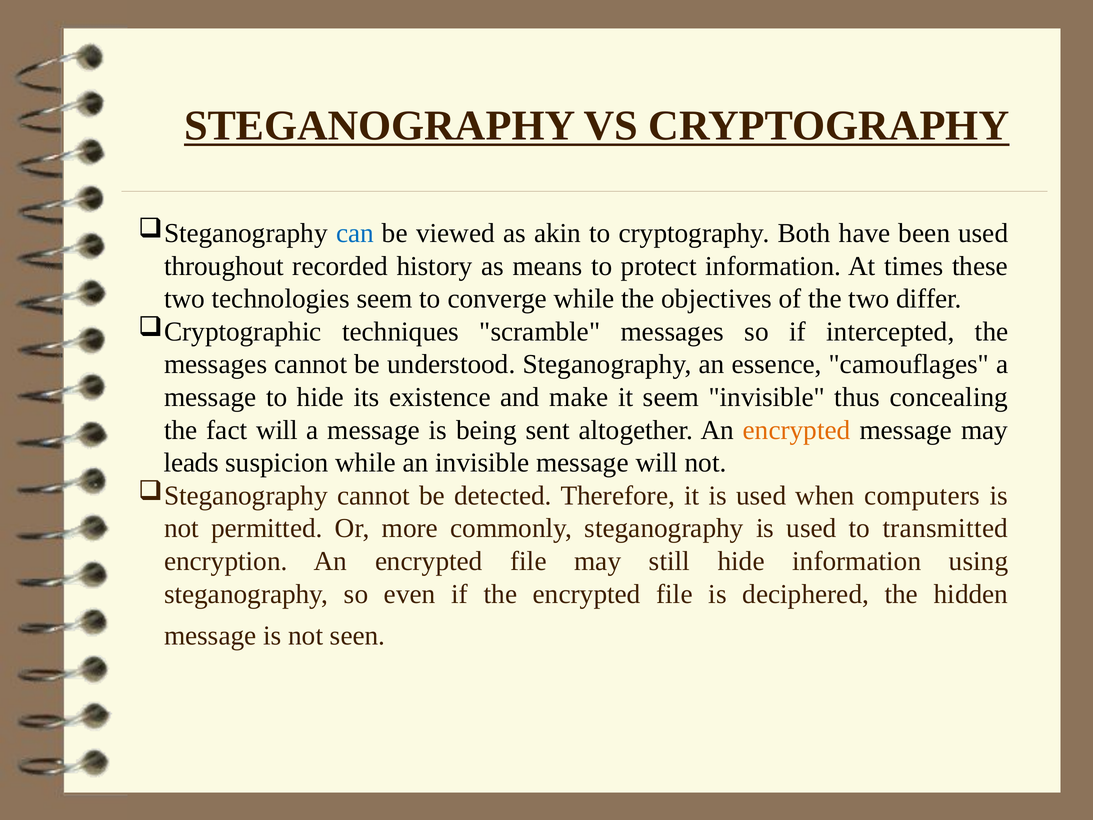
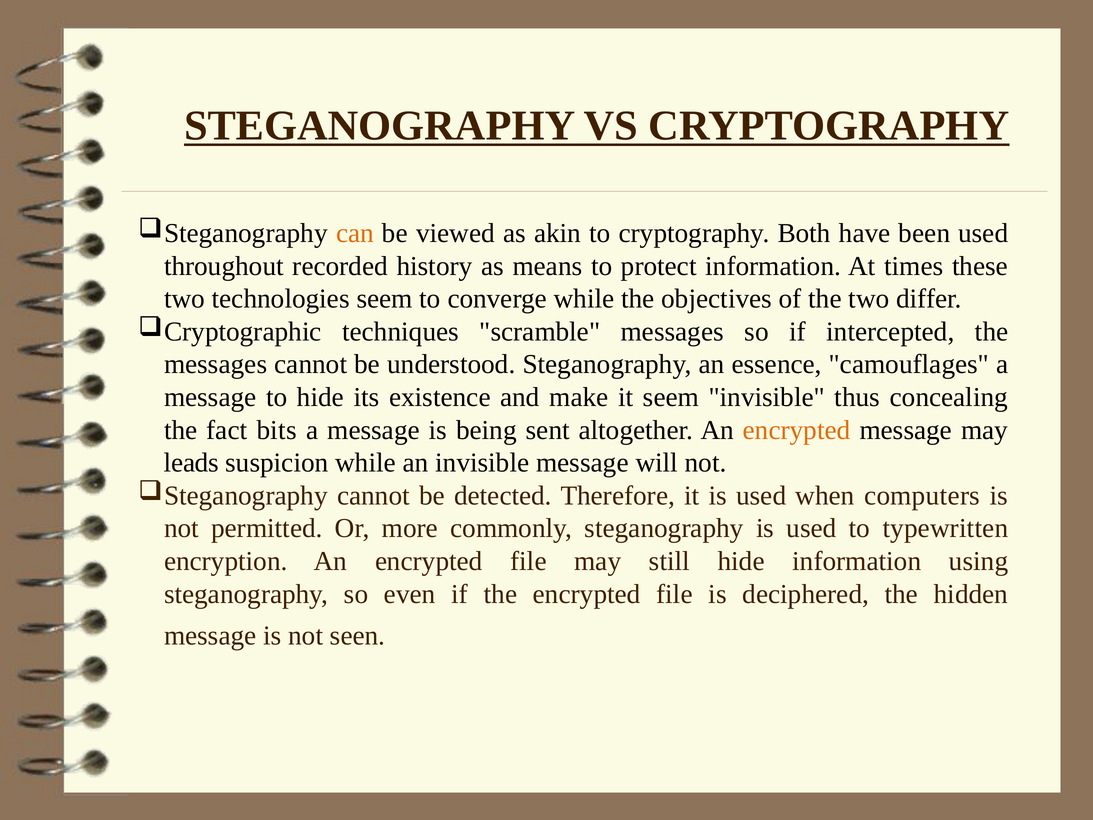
can colour: blue -> orange
fact will: will -> bits
transmitted: transmitted -> typewritten
